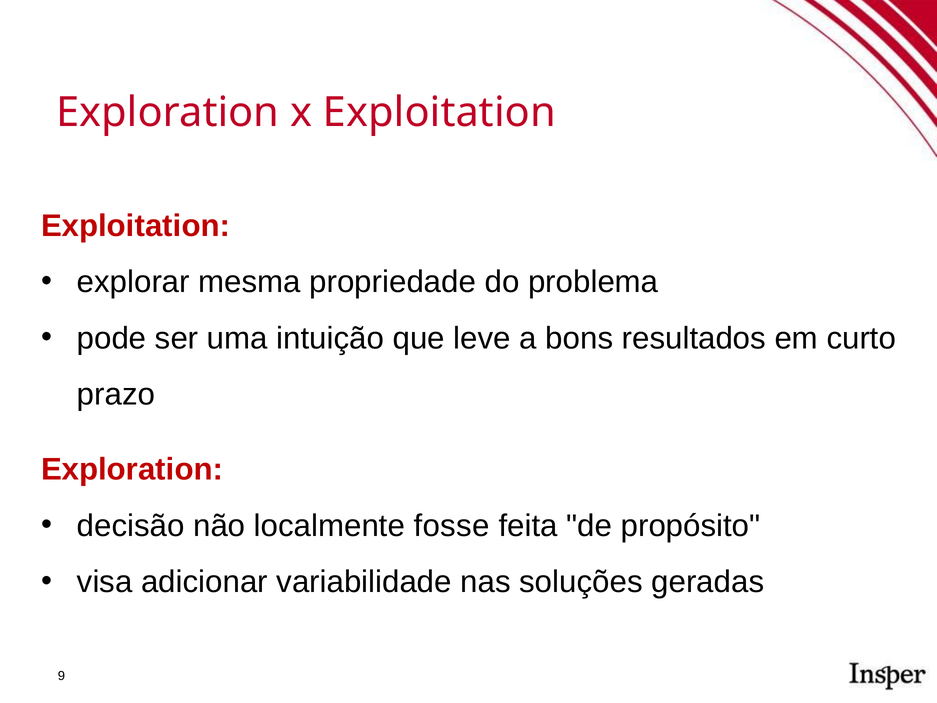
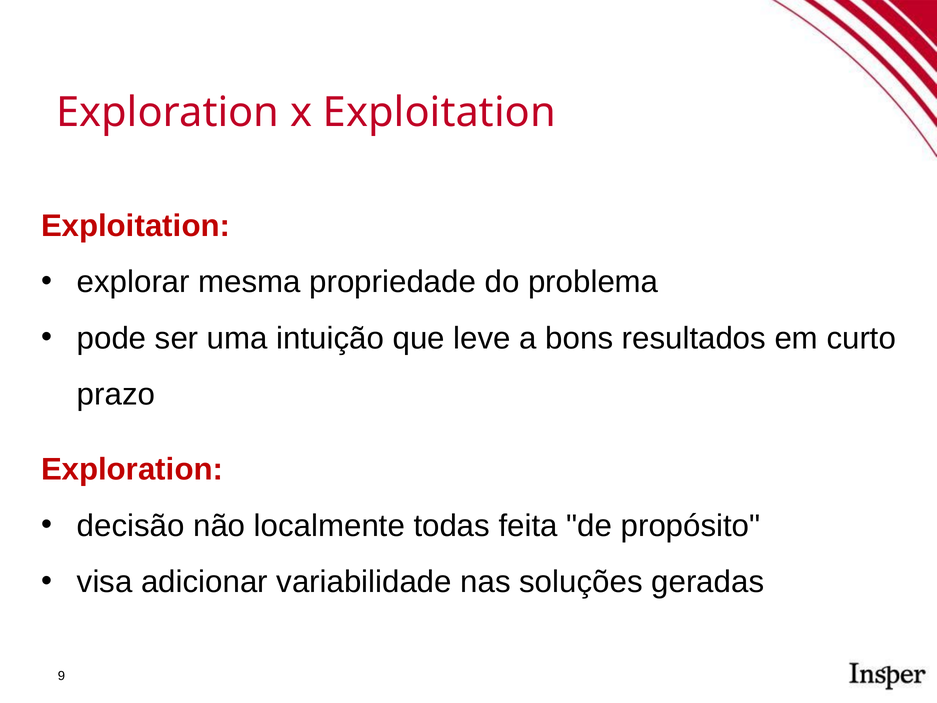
fosse: fosse -> todas
